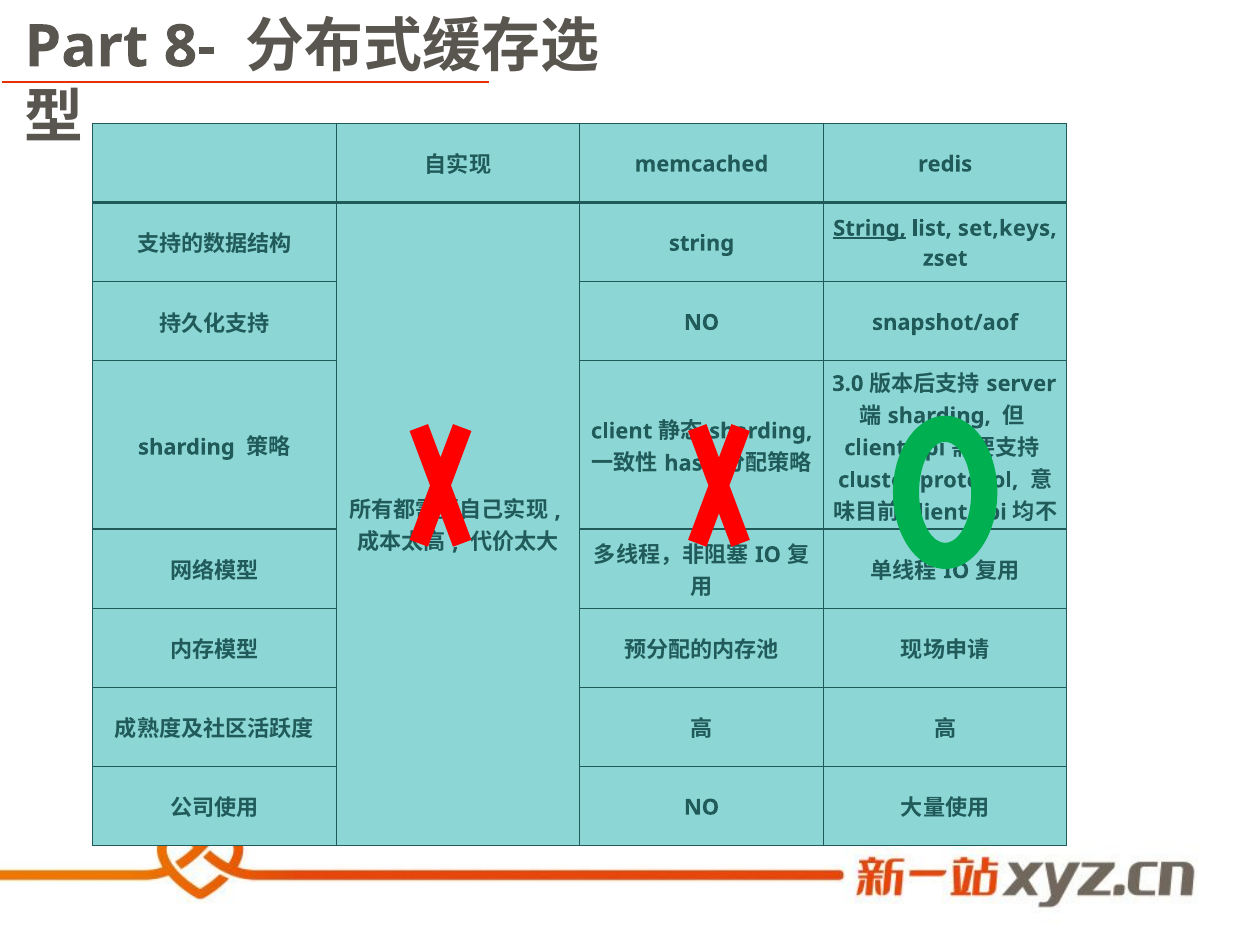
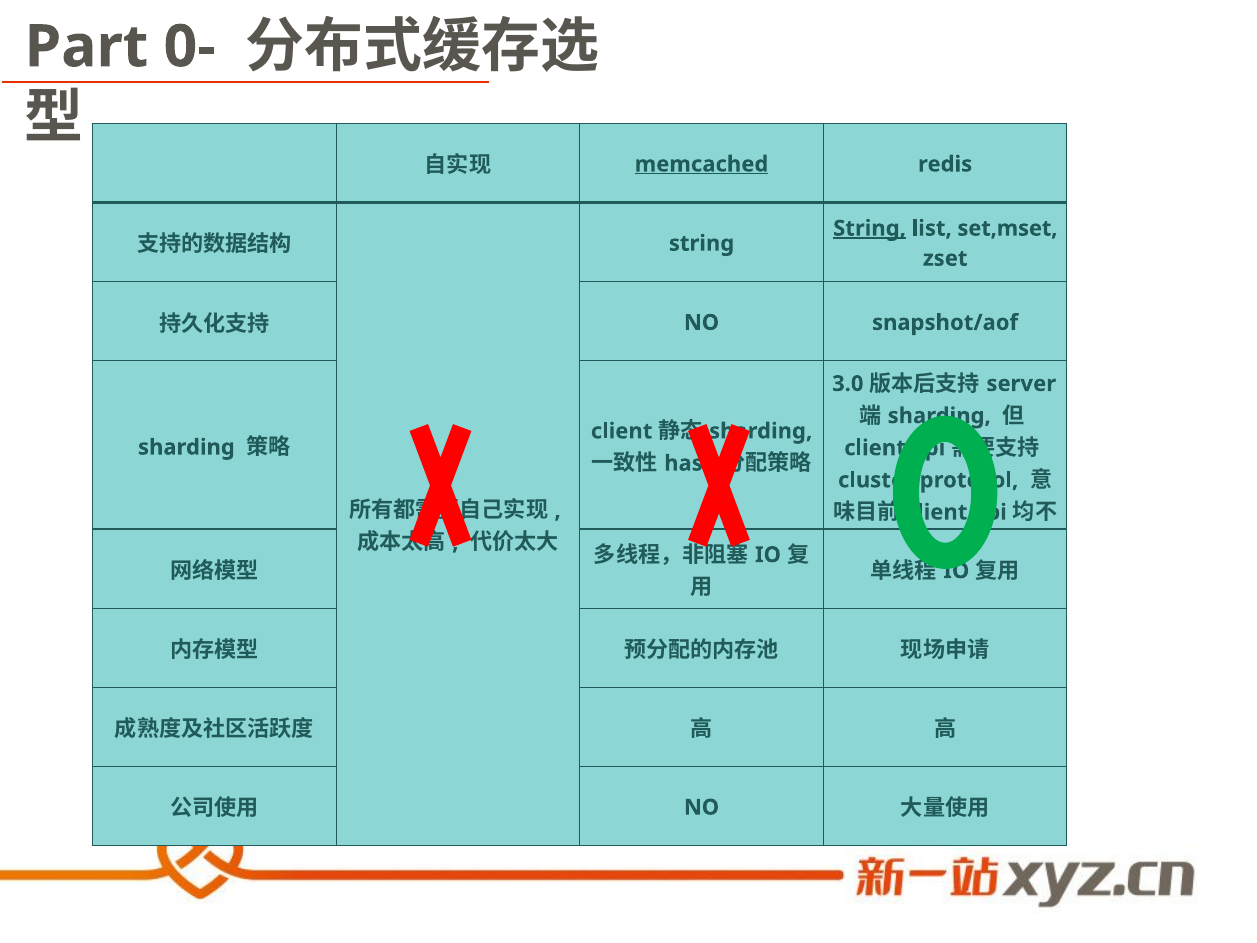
8-: 8- -> 0-
memcached underline: none -> present
set,keys: set,keys -> set,mset
